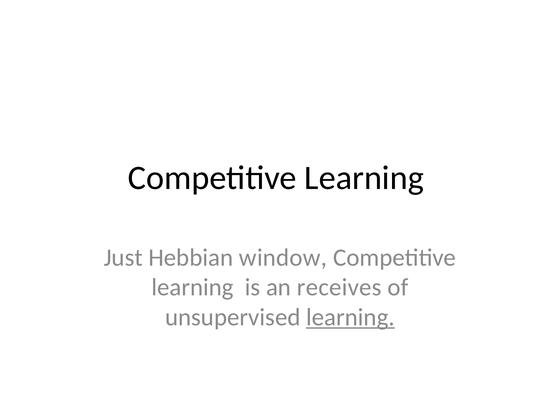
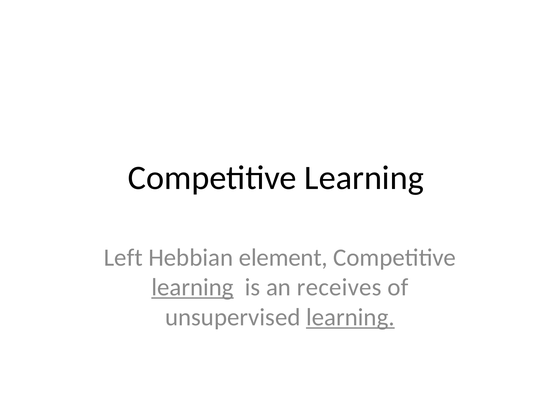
Just: Just -> Left
window: window -> element
learning at (193, 287) underline: none -> present
